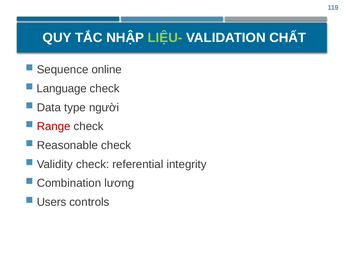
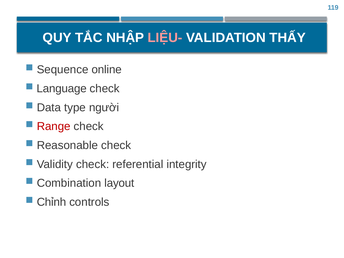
LIỆU- colour: light green -> pink
CHẤT: CHẤT -> THẤY
lương: lương -> layout
Users: Users -> Chỉnh
